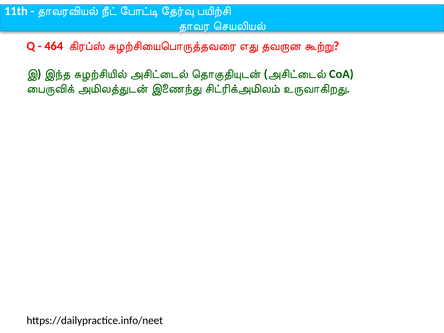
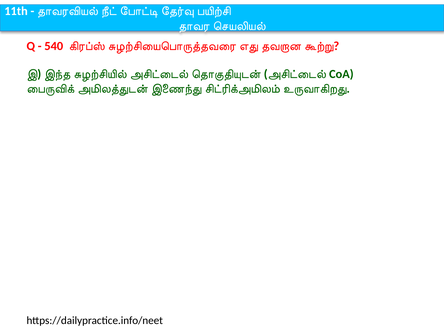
464: 464 -> 540
